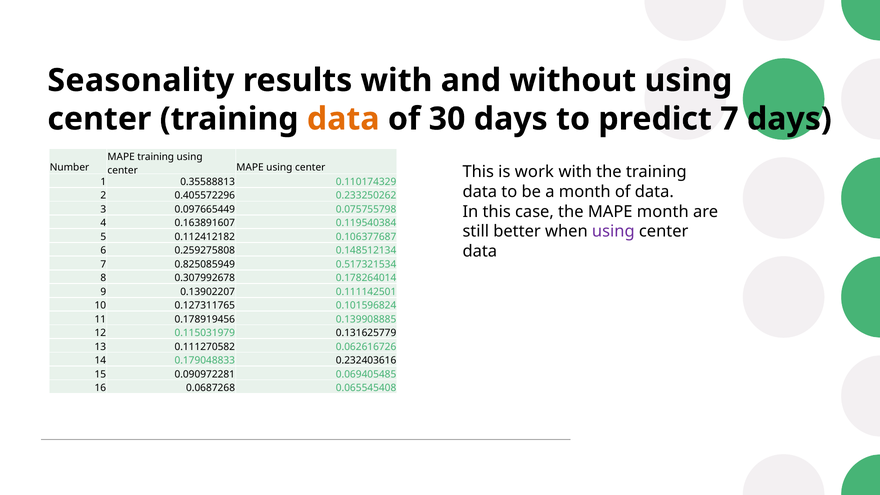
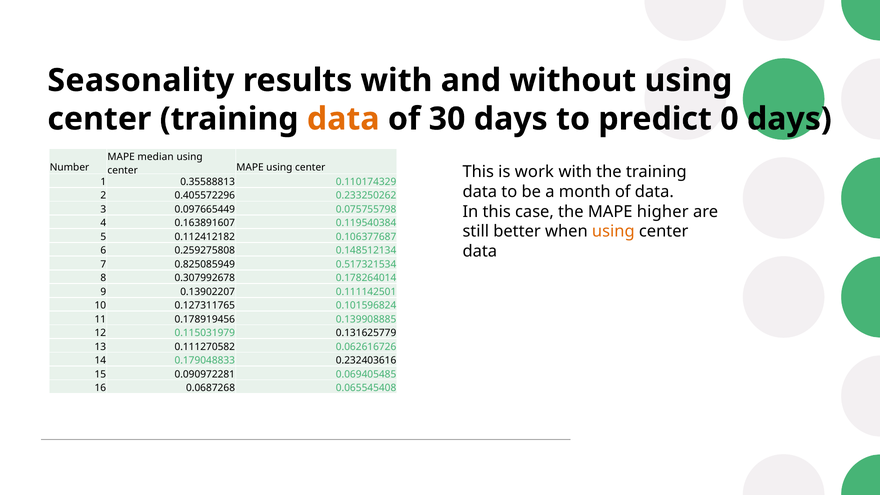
predict 7: 7 -> 0
MAPE training: training -> median
MAPE month: month -> higher
using at (613, 231) colour: purple -> orange
